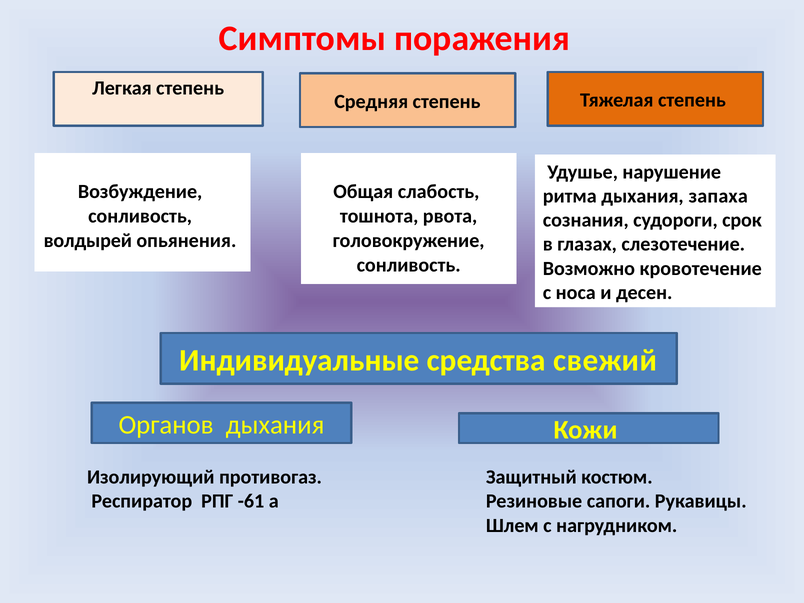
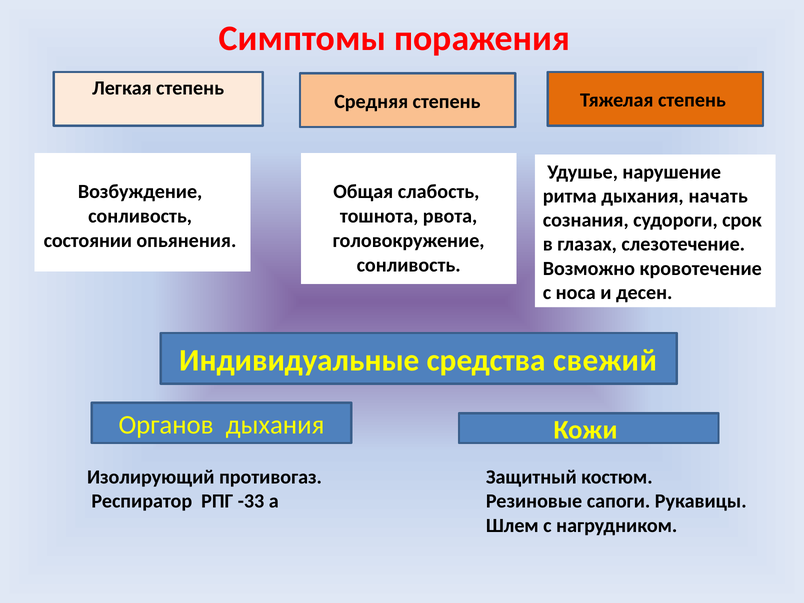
запаха: запаха -> начать
волдырей: волдырей -> состоянии
-61: -61 -> -33
